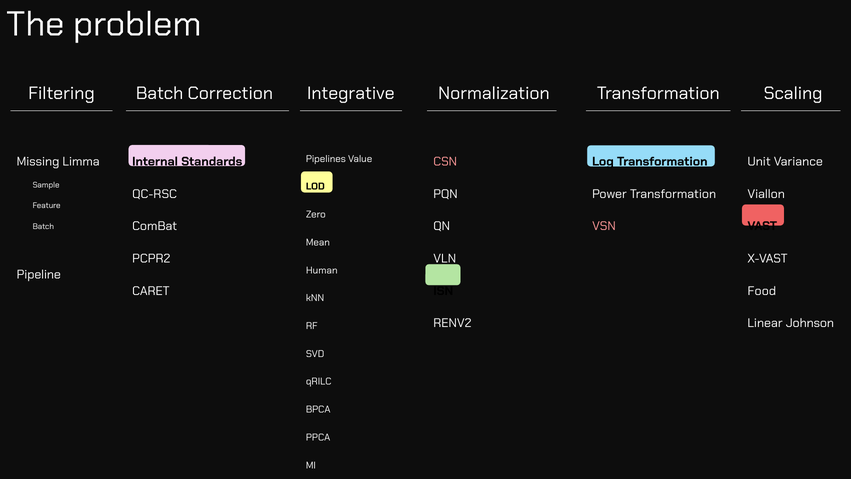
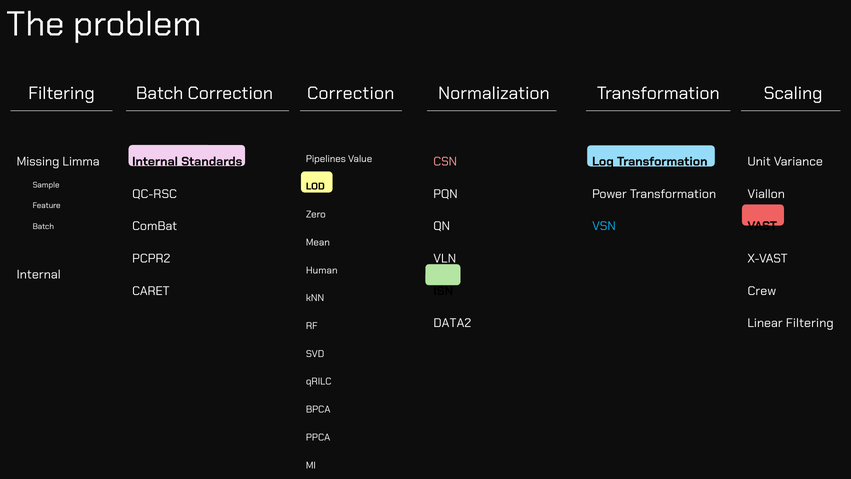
Integrative at (351, 93): Integrative -> Correction
VSN colour: pink -> light blue
Pipeline at (39, 274): Pipeline -> Internal
Food: Food -> Crew
RENV2: RENV2 -> DATA2
Linear Johnson: Johnson -> Filtering
